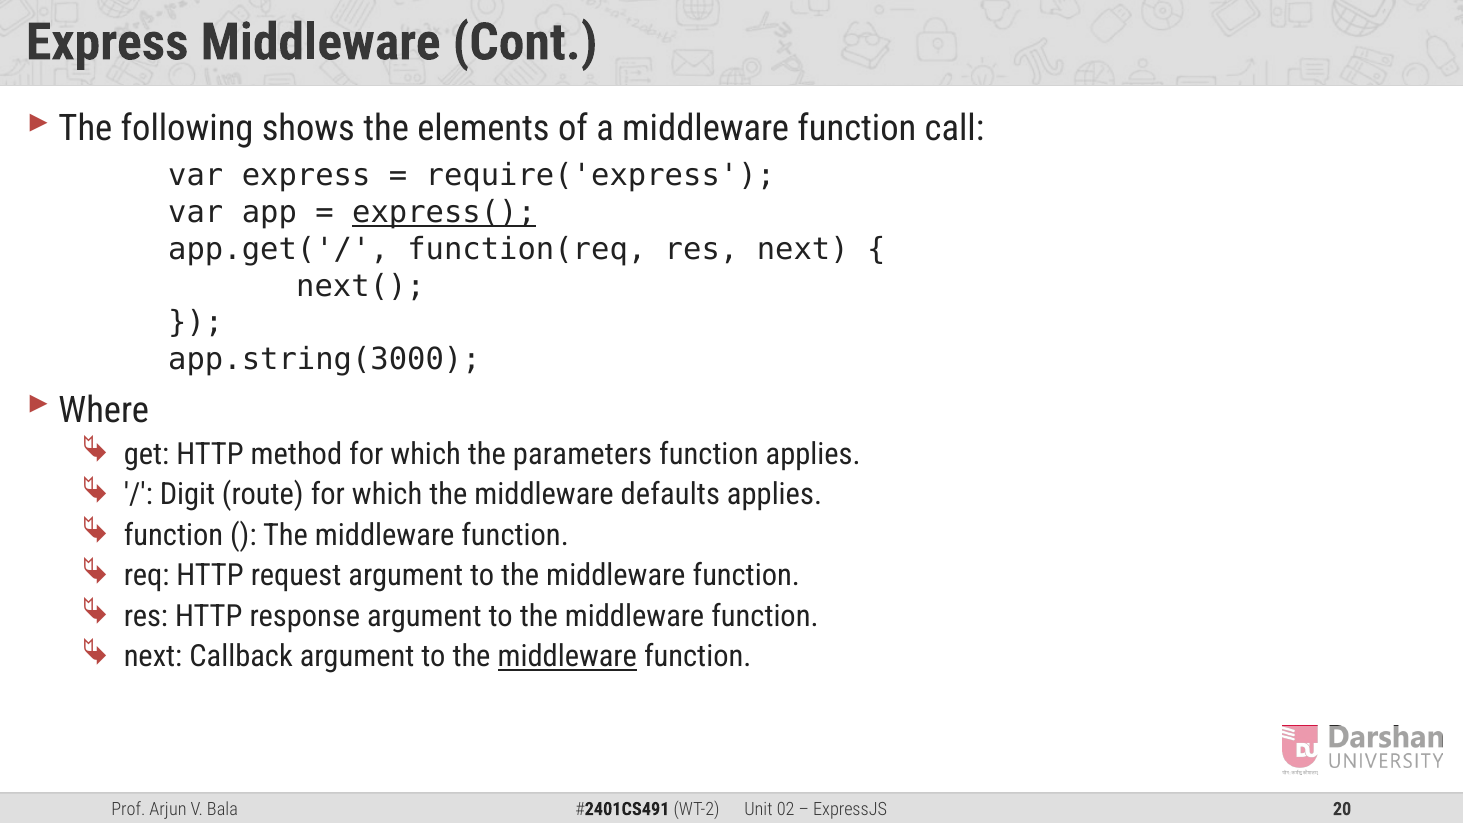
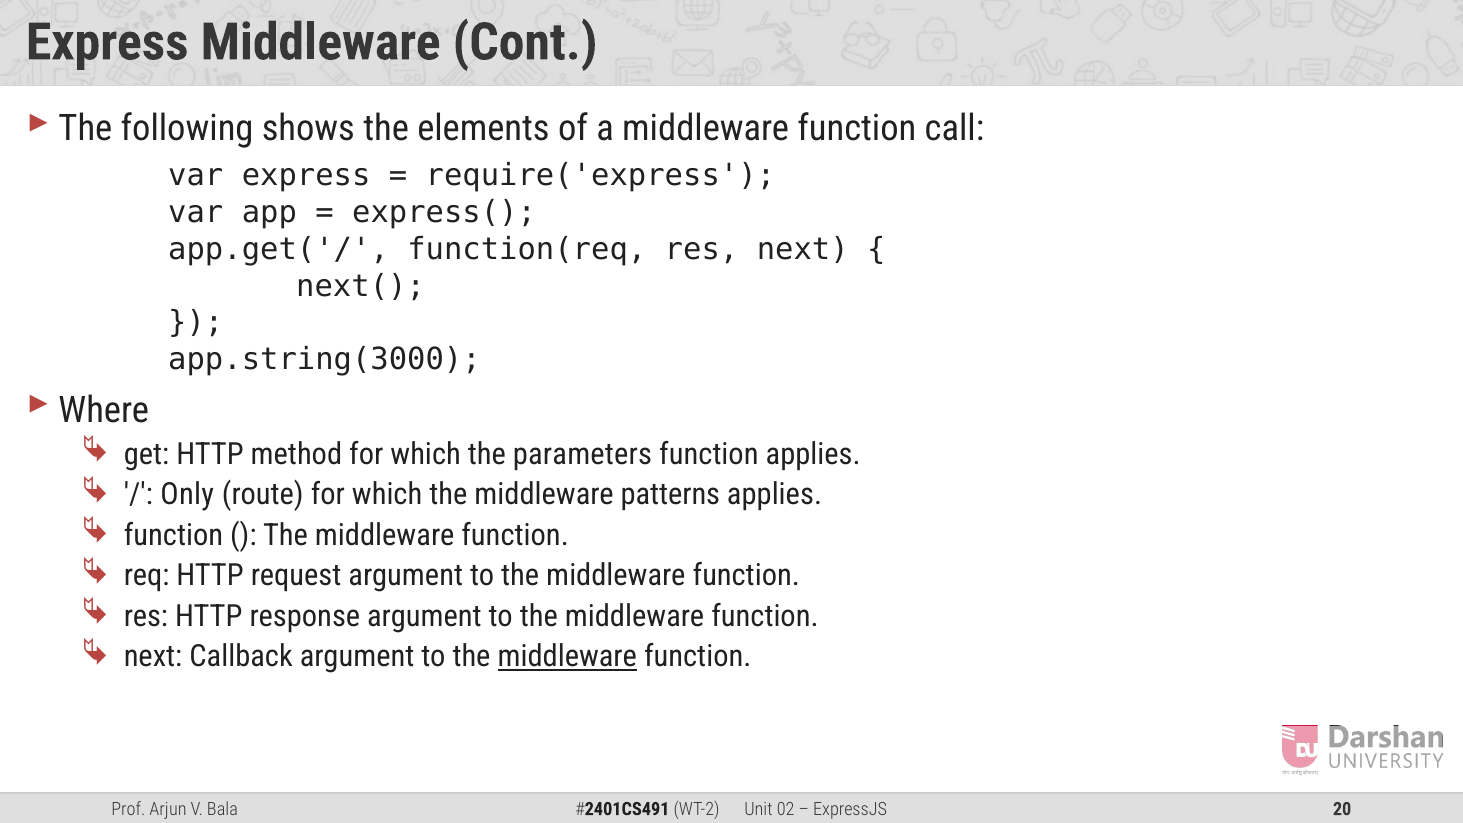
express( underline: present -> none
Digit: Digit -> Only
defaults: defaults -> patterns
